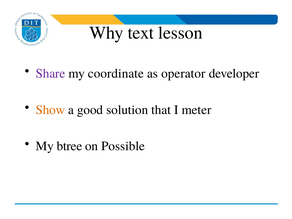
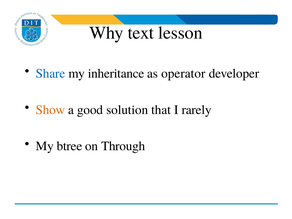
Share colour: purple -> blue
coordinate: coordinate -> inheritance
meter: meter -> rarely
Possible: Possible -> Through
